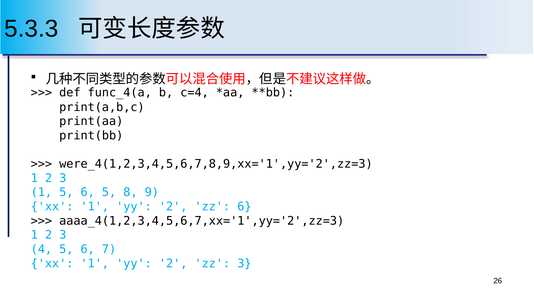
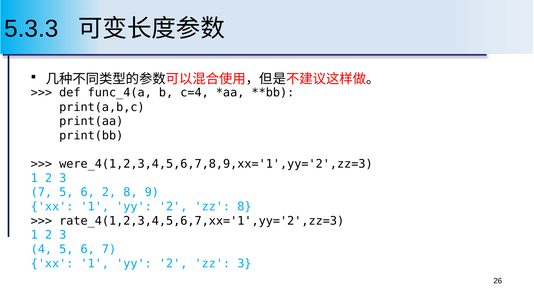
1 at (41, 193): 1 -> 7
6 5: 5 -> 2
zz 6: 6 -> 8
aaaa_4(1,2,3,4,5,6,7,xx='1',yy='2',zz=3: aaaa_4(1,2,3,4,5,6,7,xx='1',yy='2',zz=3 -> rate_4(1,2,3,4,5,6,7,xx='1',yy='2',zz=3
